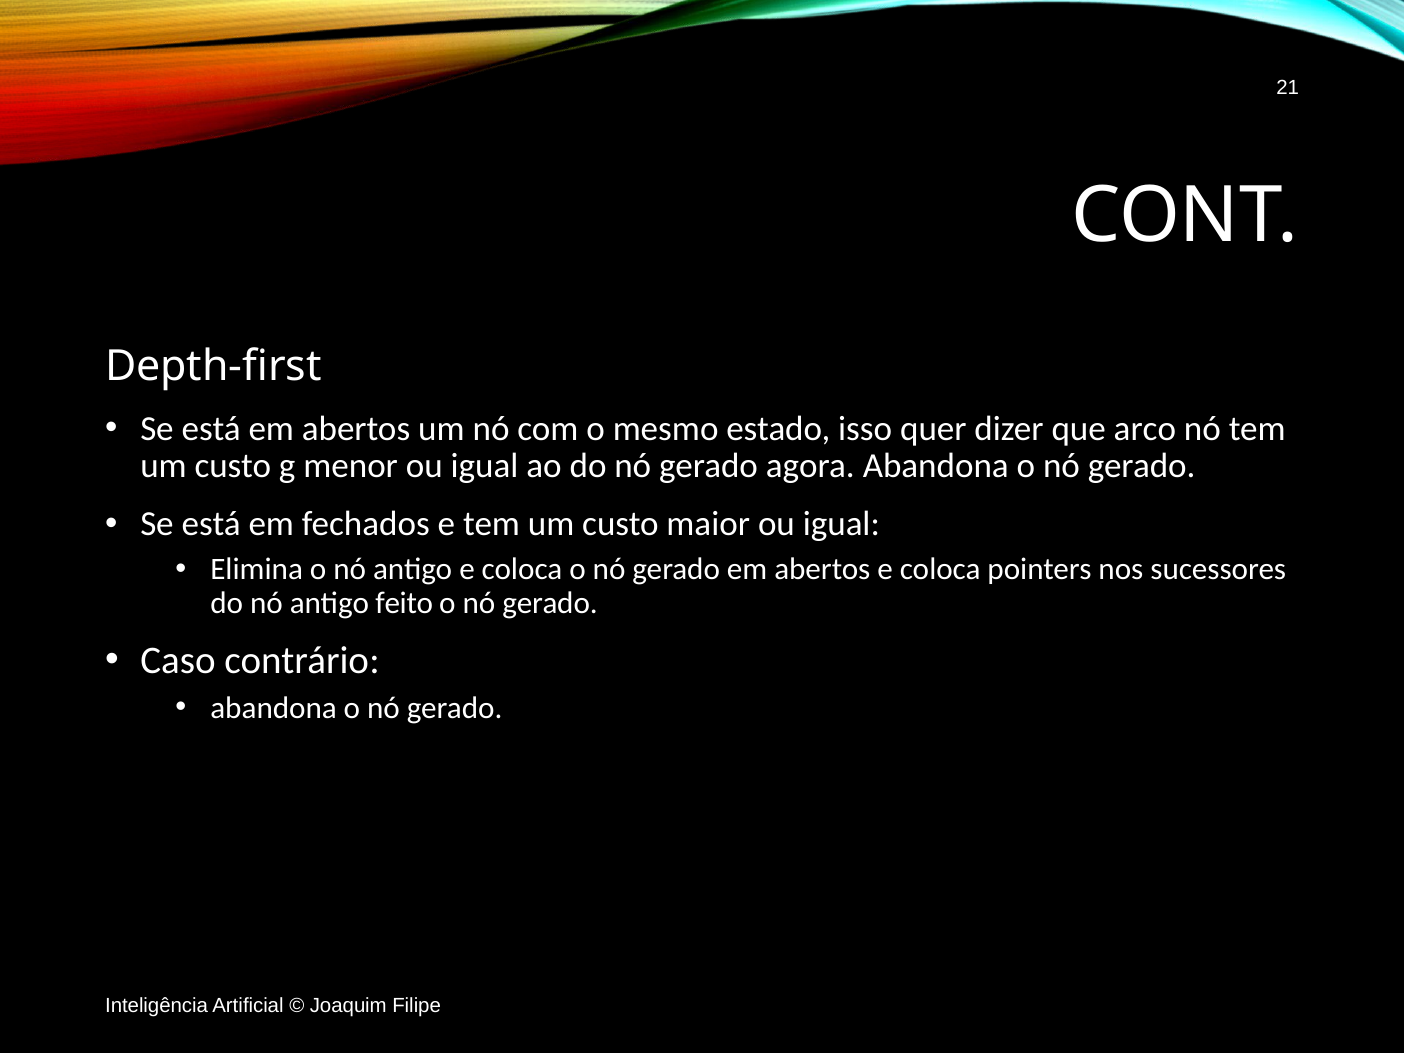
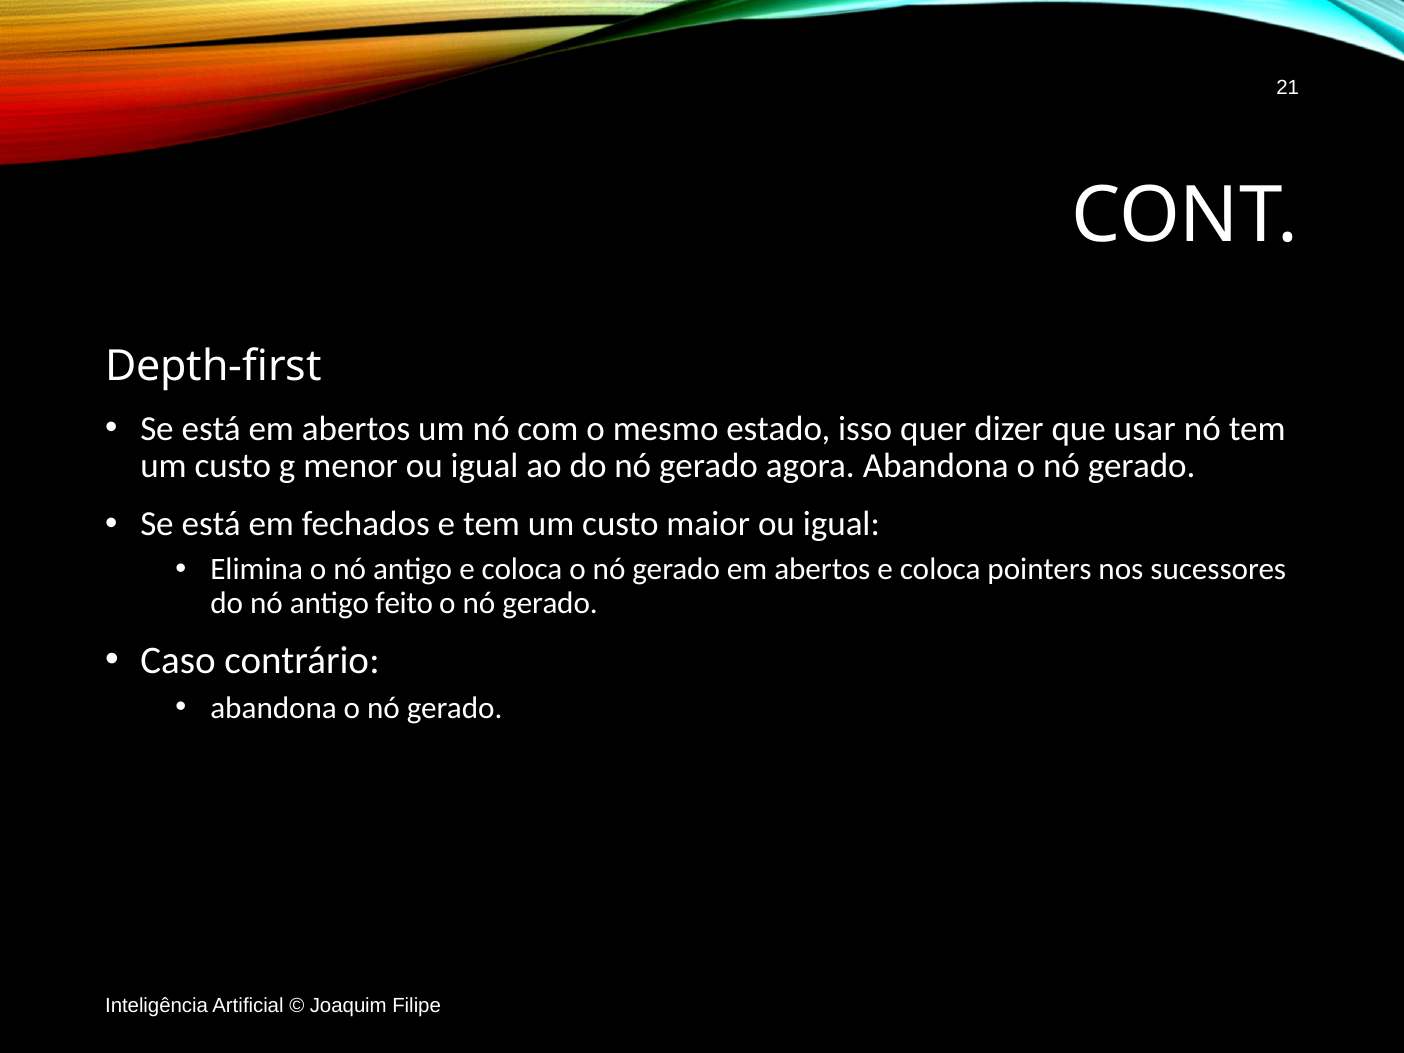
arco: arco -> usar
